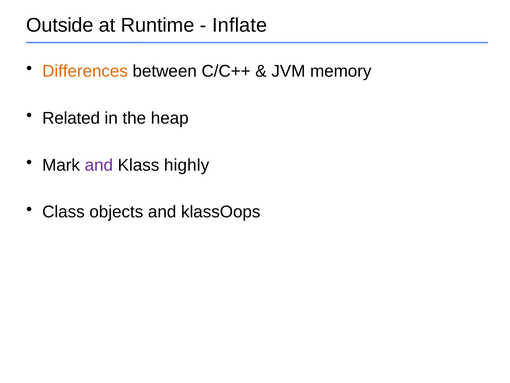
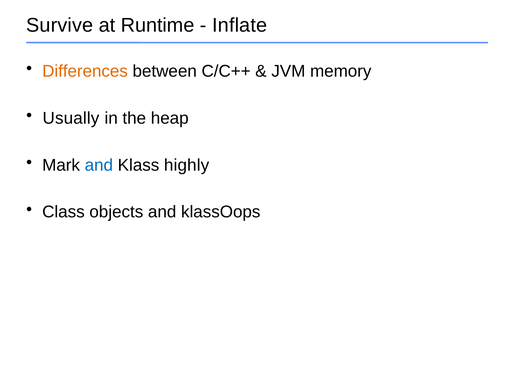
Outside: Outside -> Survive
Related: Related -> Usually
and at (99, 165) colour: purple -> blue
